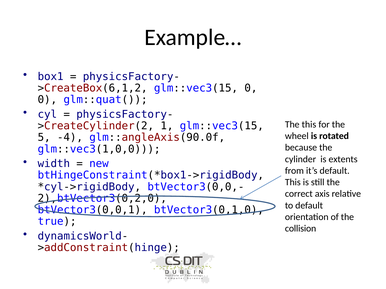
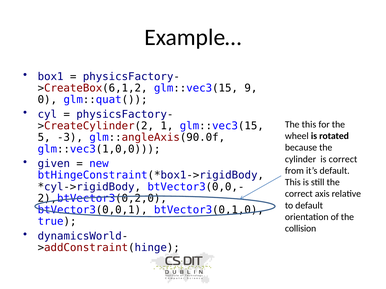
glm::vec3(15 0: 0 -> 9
-4: -4 -> -3
is extents: extents -> correct
width: width -> given
